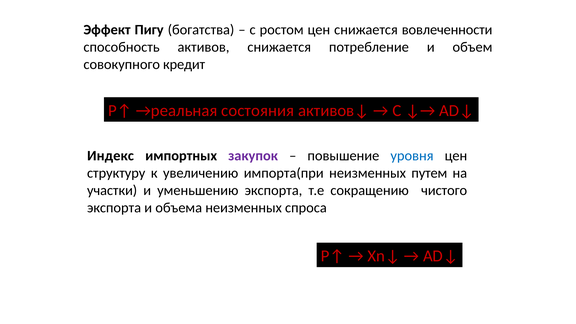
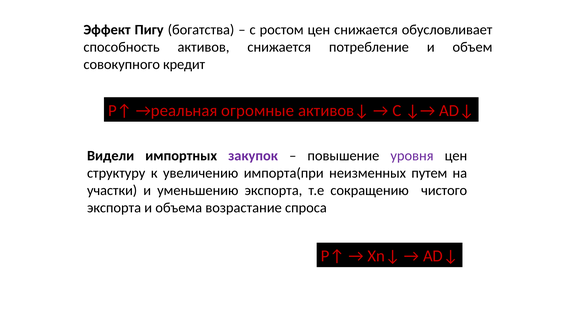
вовлеченности: вовлеченности -> обусловливает
состояния: состояния -> огромные
Индекс: Индекс -> Видели
уровня colour: blue -> purple
объема неизменных: неизменных -> возрастание
